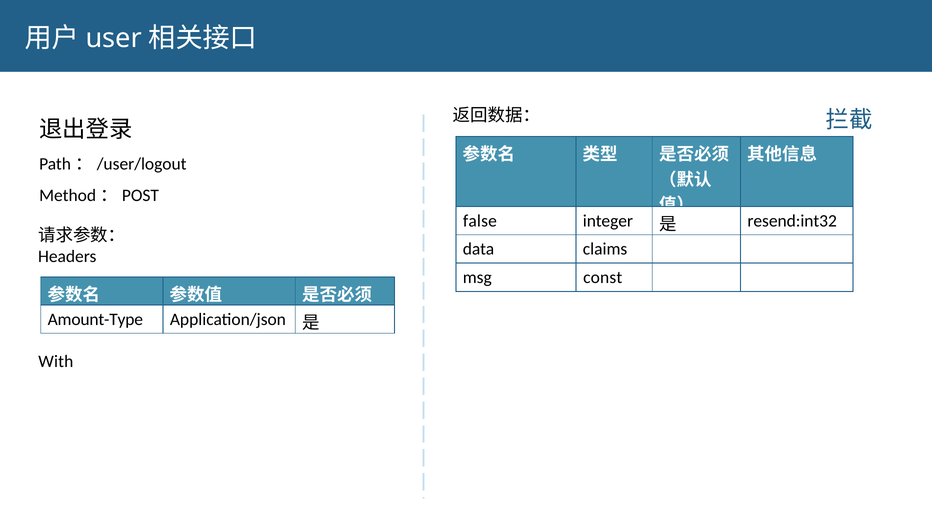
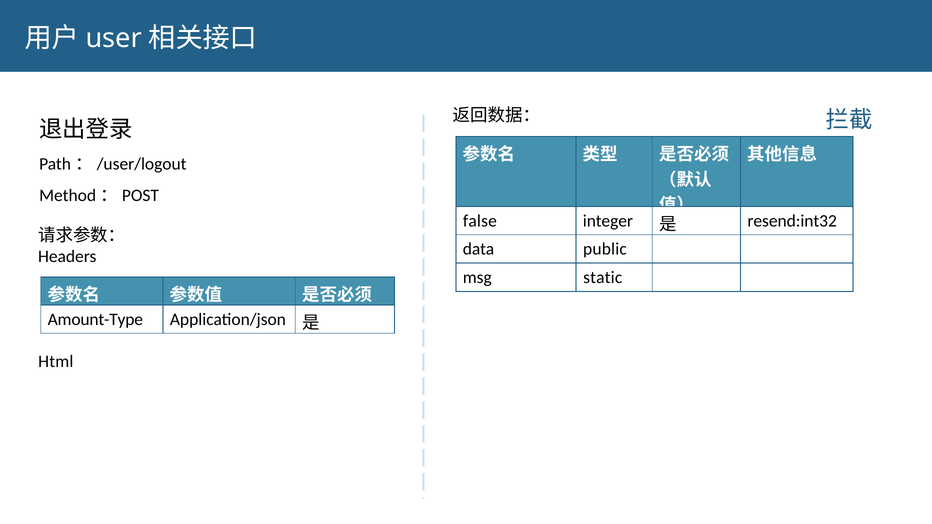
claims: claims -> public
const: const -> static
With: With -> Html
